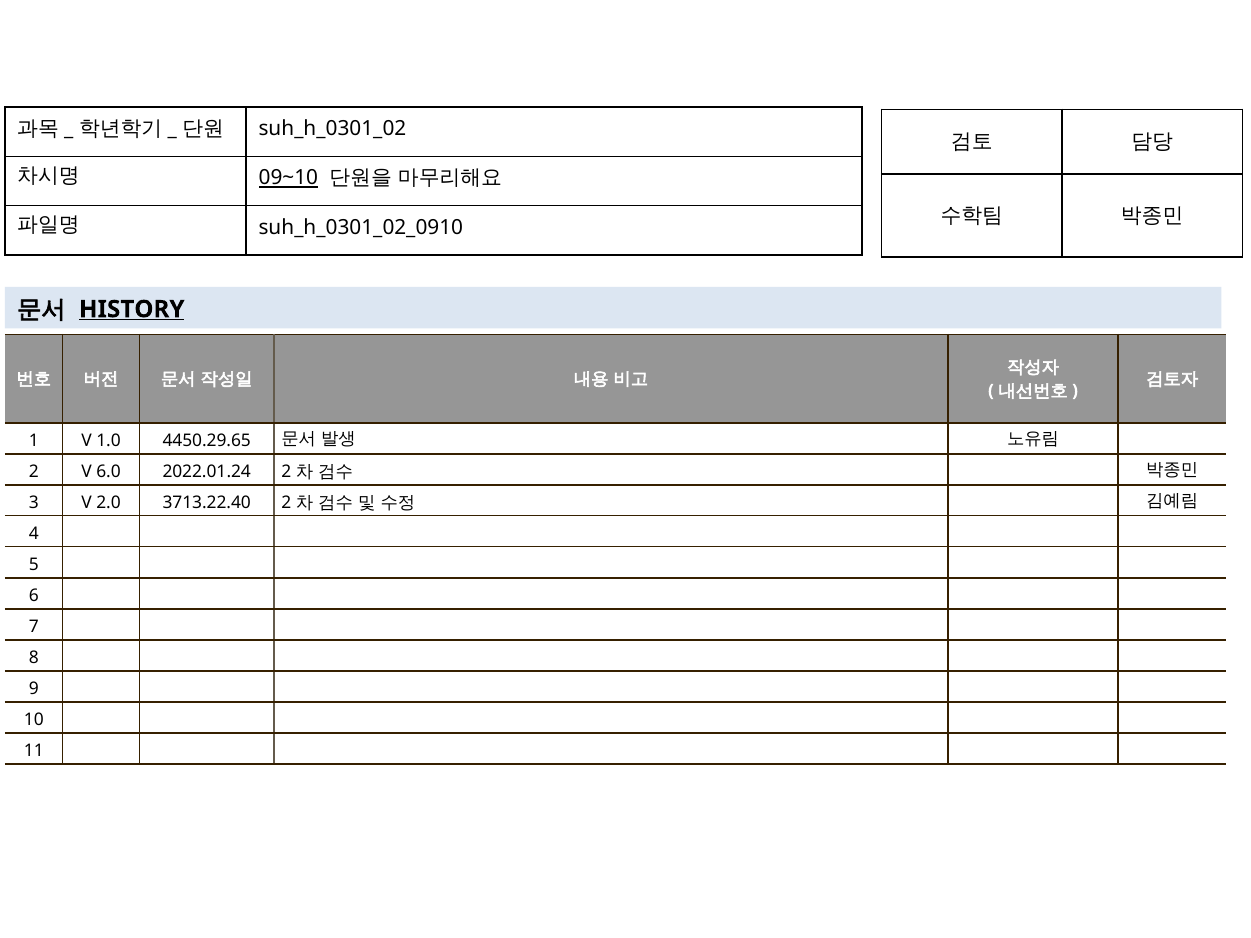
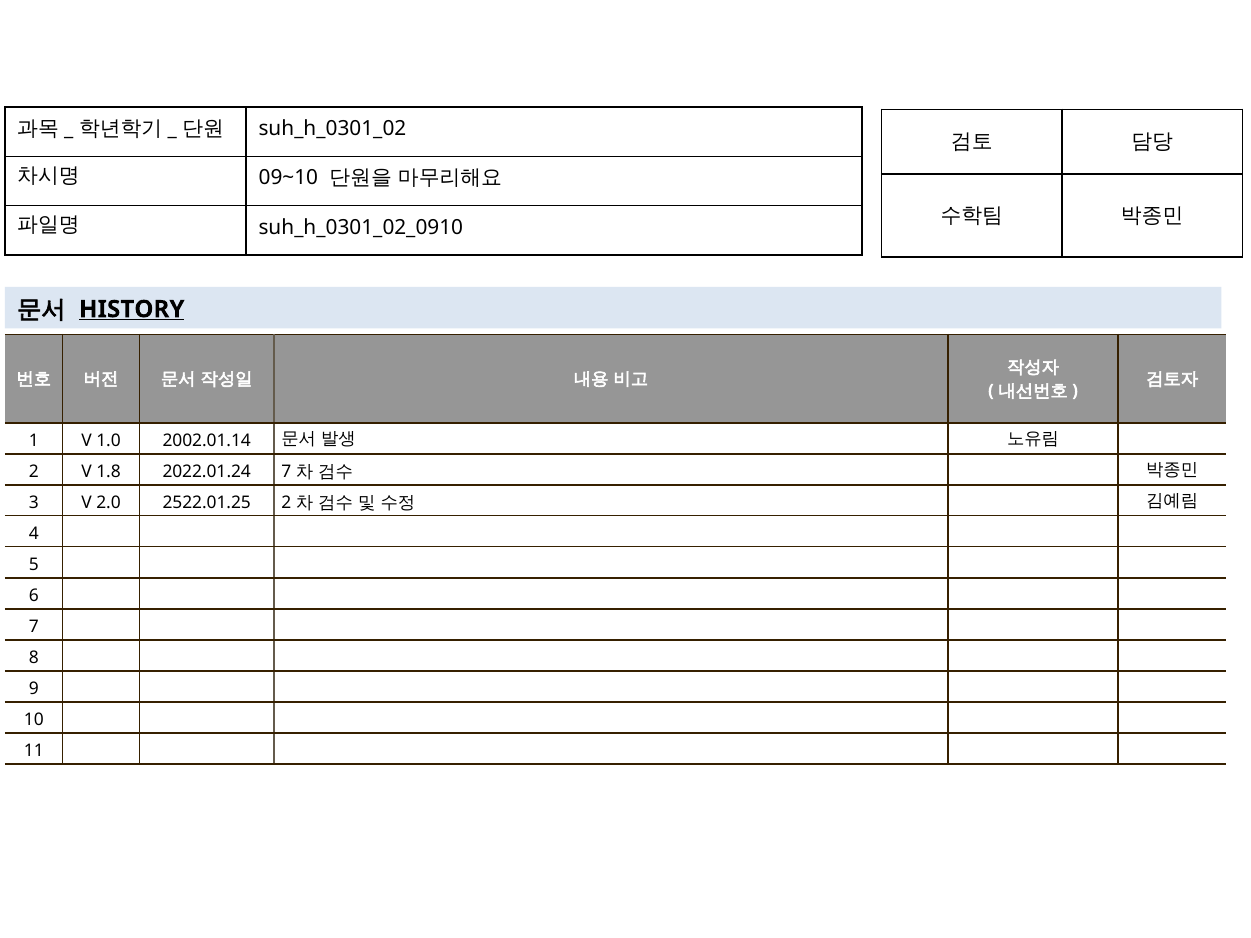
09~10 underline: present -> none
4450.29.65: 4450.29.65 -> 2002.01.14
6.0: 6.0 -> 1.8
2022.01.24 2: 2 -> 7
3713.22.40: 3713.22.40 -> 2522.01.25
